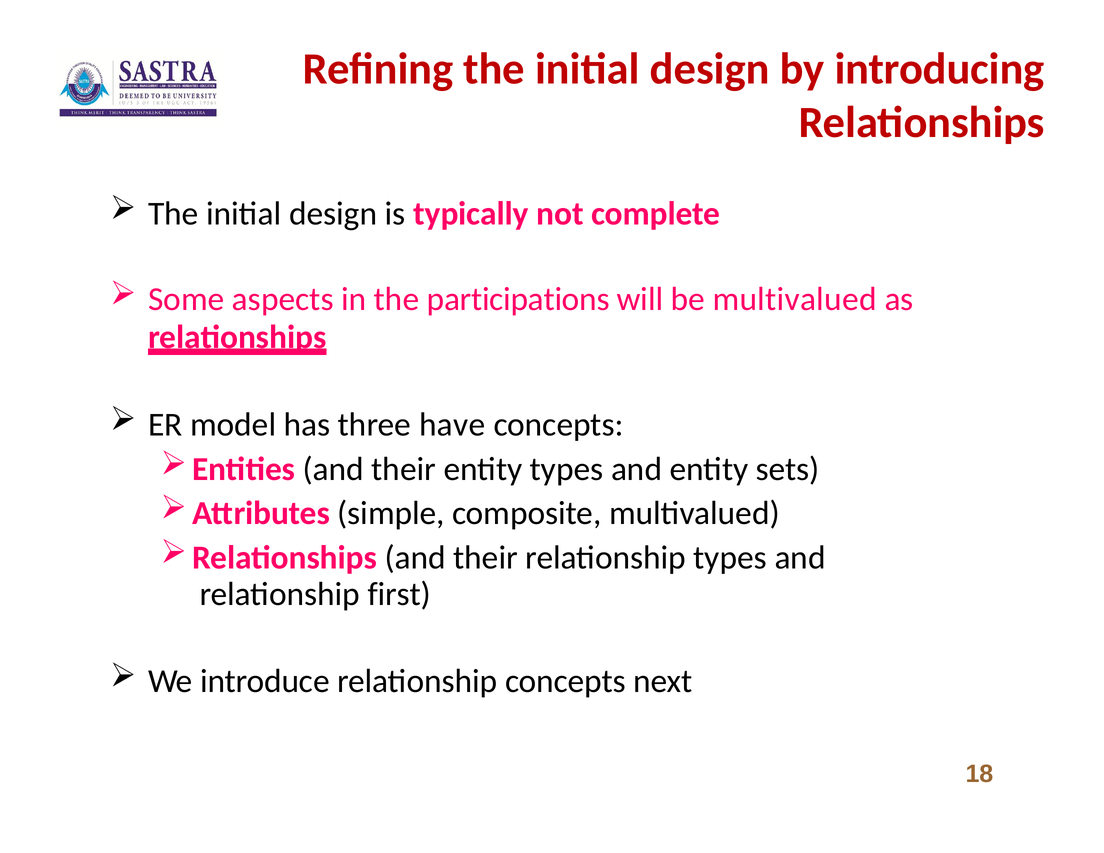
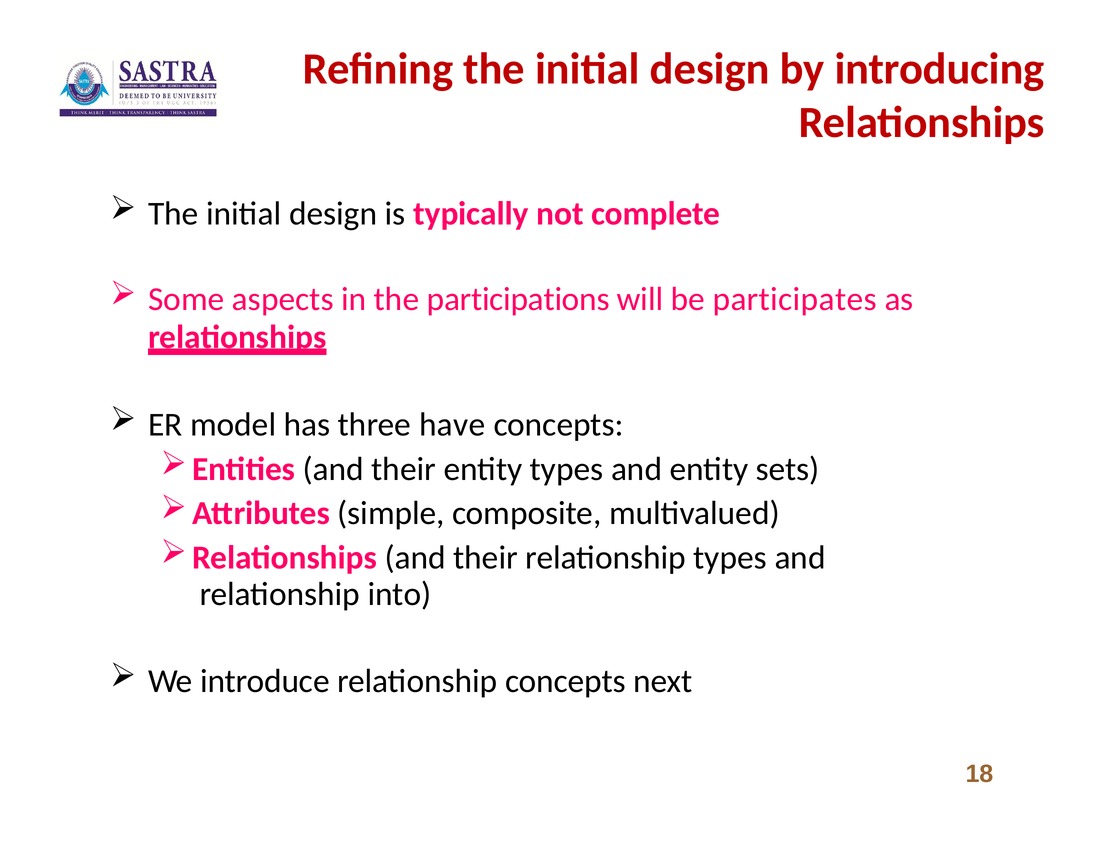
be multivalued: multivalued -> participates
first: first -> into
